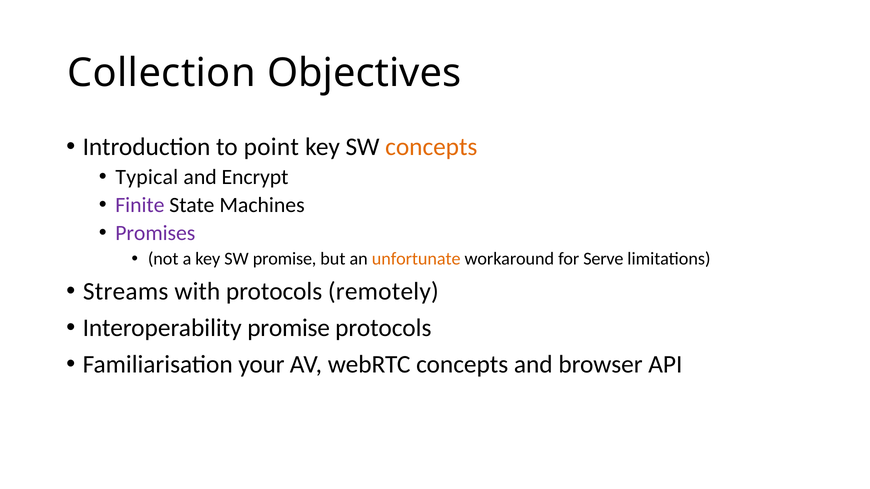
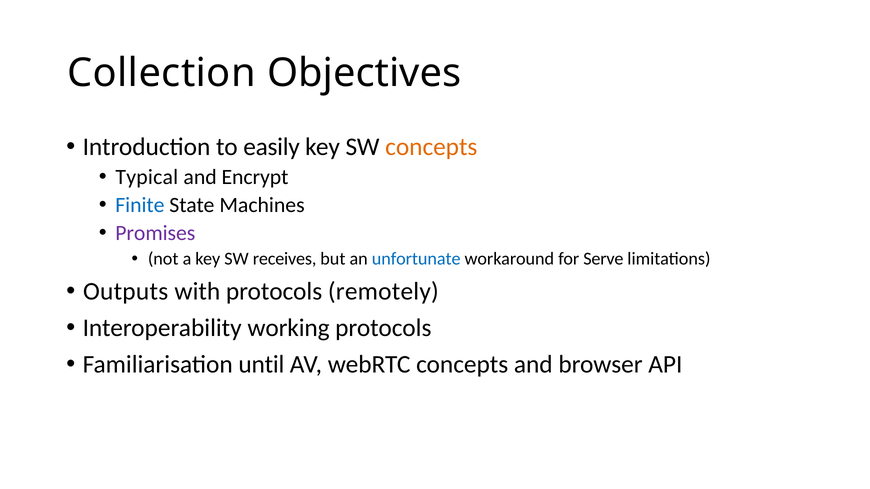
point: point -> easily
Finite colour: purple -> blue
SW promise: promise -> receives
unfortunate colour: orange -> blue
Streams: Streams -> Outputs
Interoperability promise: promise -> working
your: your -> until
